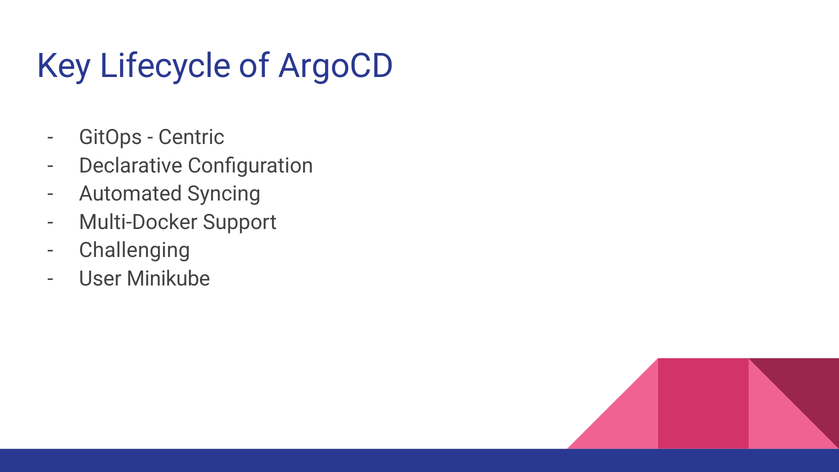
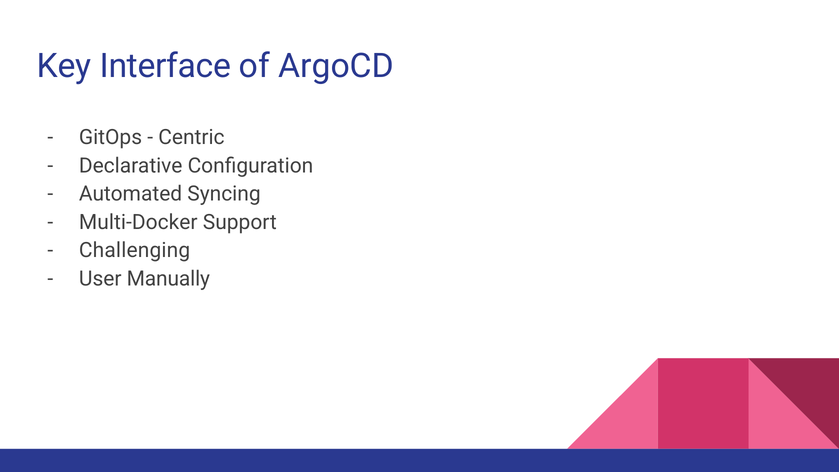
Lifecycle: Lifecycle -> Interface
Minikube: Minikube -> Manually
